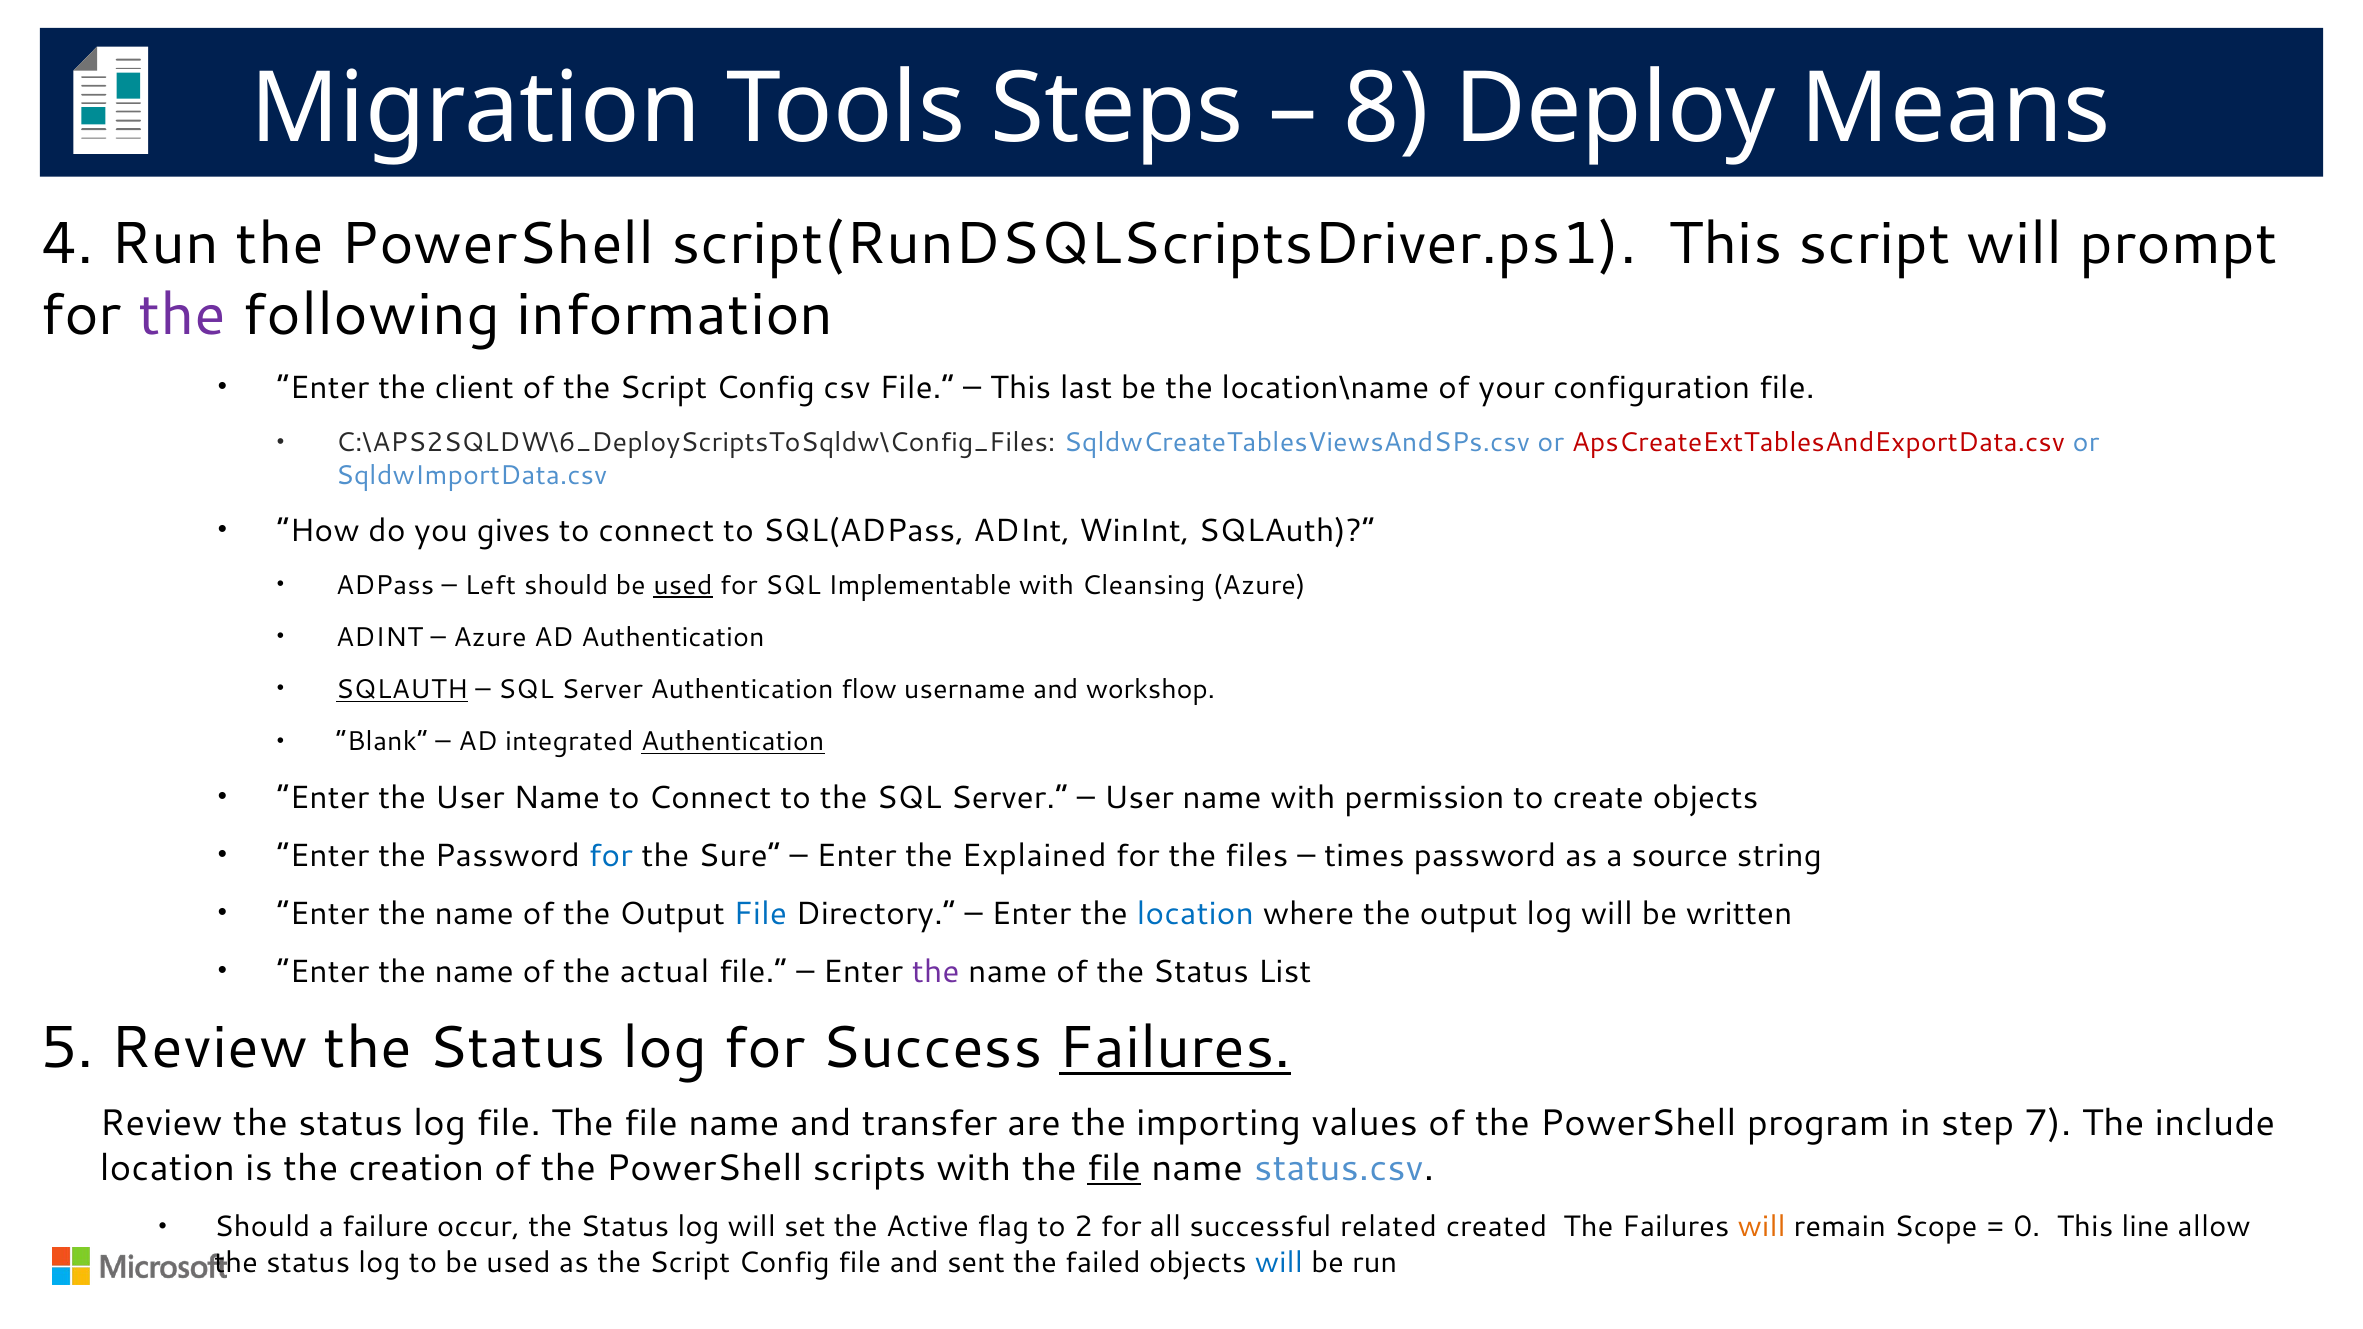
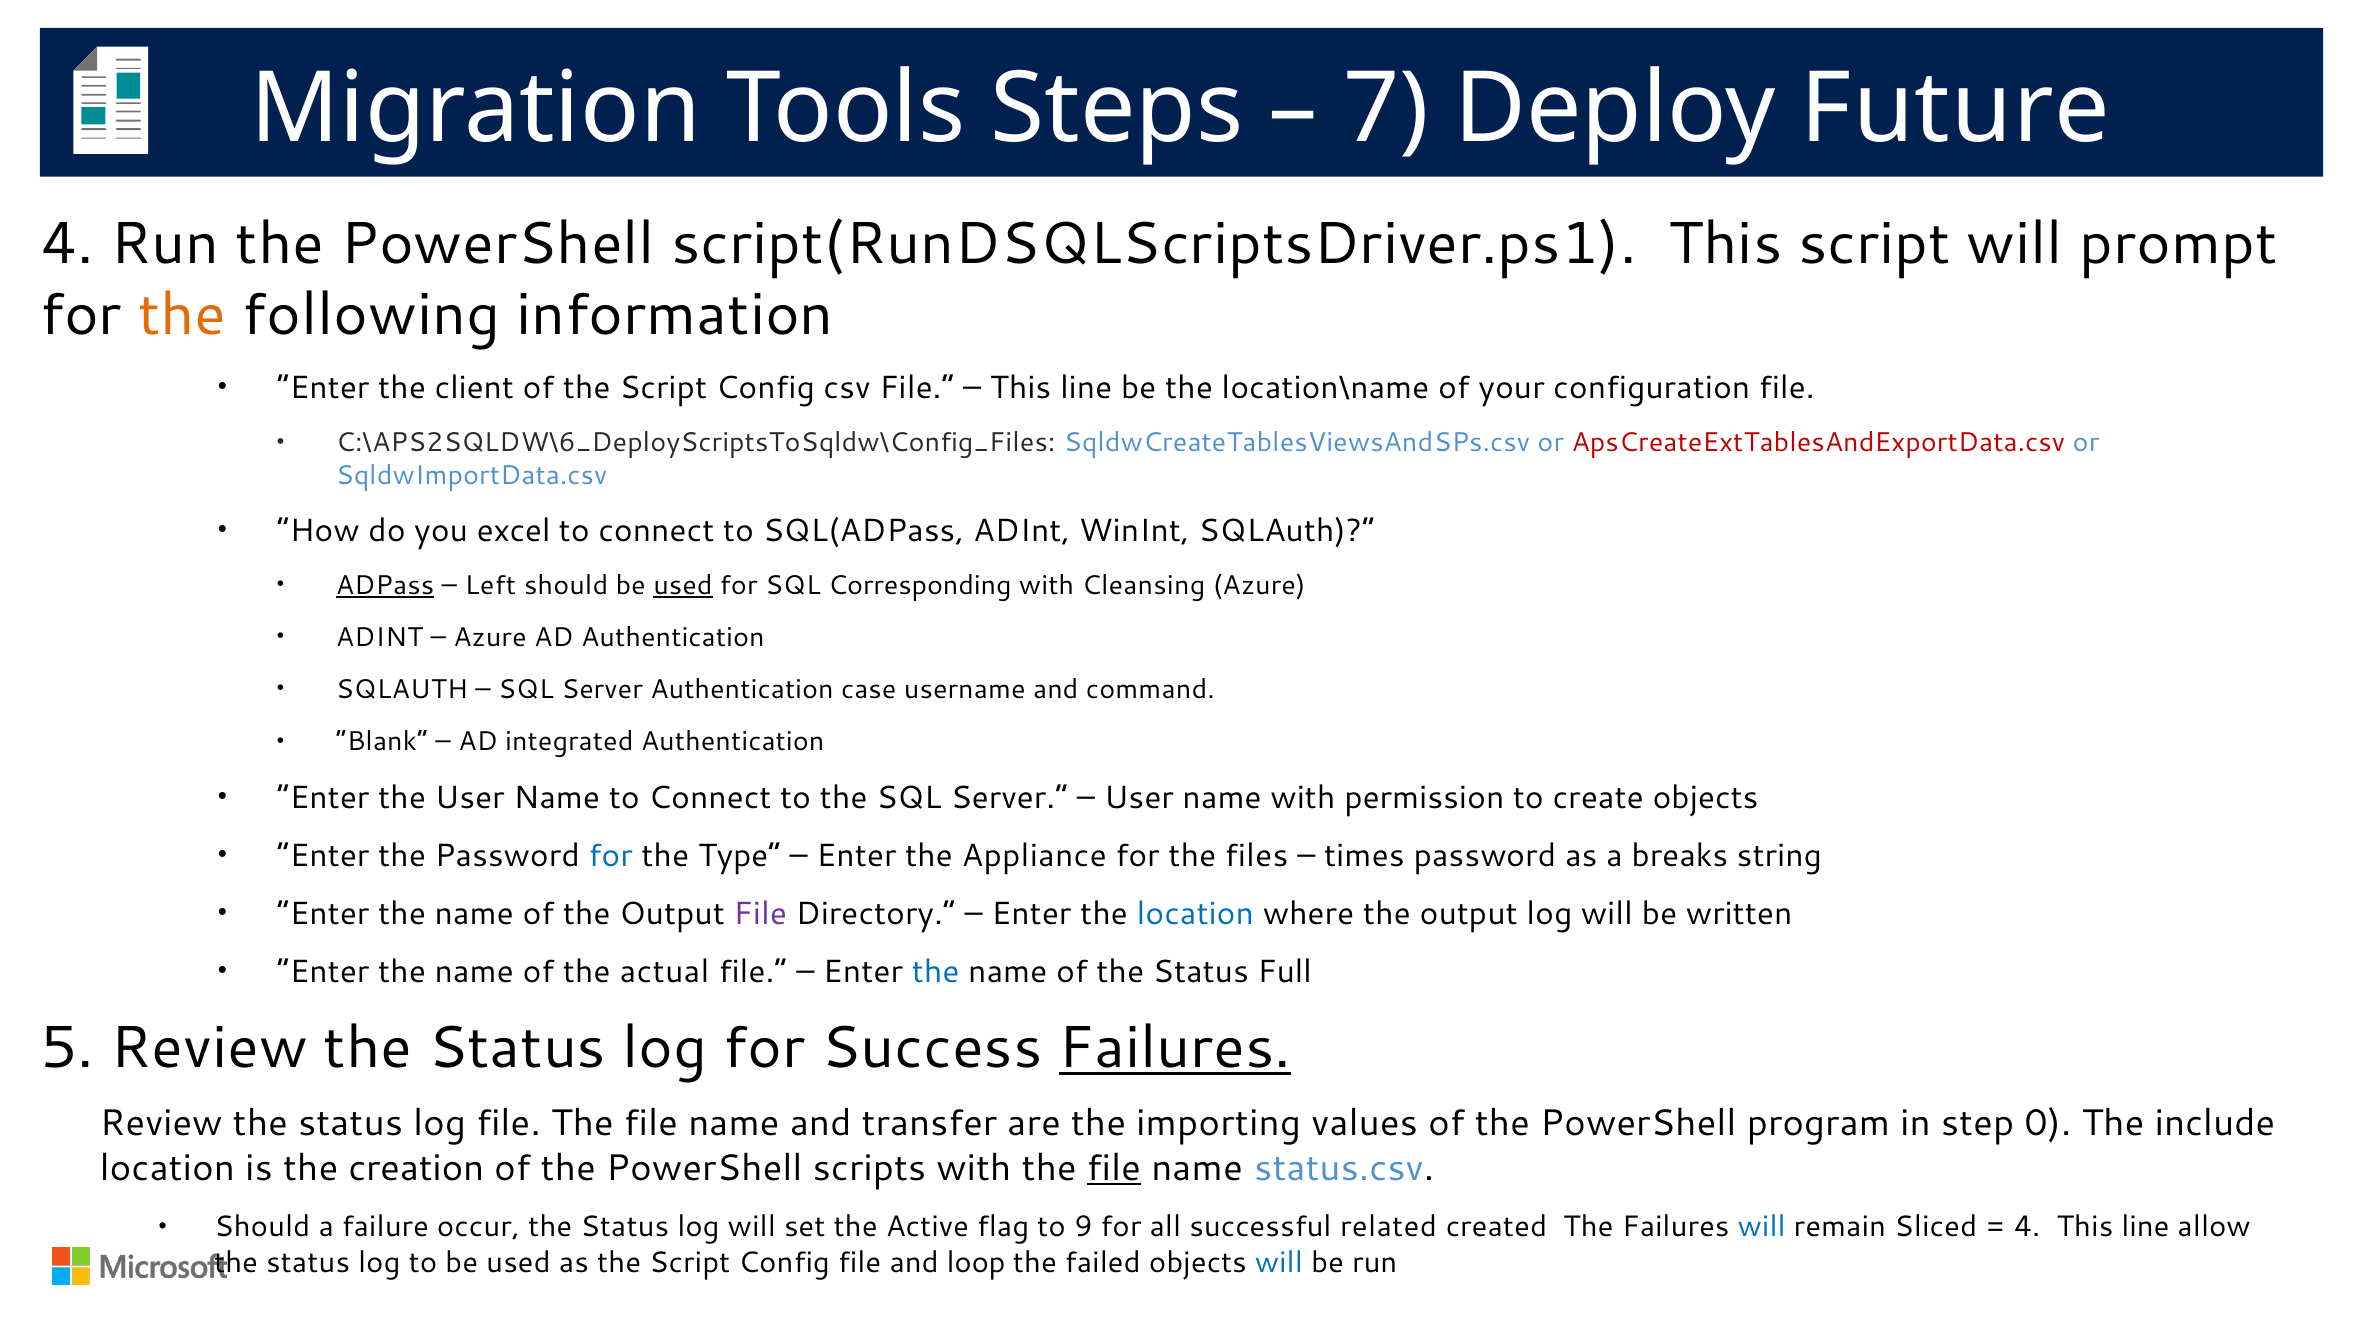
8: 8 -> 7
Means: Means -> Future
the at (182, 315) colour: purple -> orange
last at (1086, 388): last -> line
gives: gives -> excel
ADPass underline: none -> present
Implementable: Implementable -> Corresponding
SQLAUTH at (402, 690) underline: present -> none
flow: flow -> case
workshop: workshop -> command
Authentication at (733, 742) underline: present -> none
Sure: Sure -> Type
Explained: Explained -> Appliance
source: source -> breaks
File at (760, 914) colour: blue -> purple
the at (936, 972) colour: purple -> blue
List: List -> Full
7: 7 -> 0
2: 2 -> 9
will at (1762, 1227) colour: orange -> blue
Scope: Scope -> Sliced
0 at (2027, 1227): 0 -> 4
sent: sent -> loop
